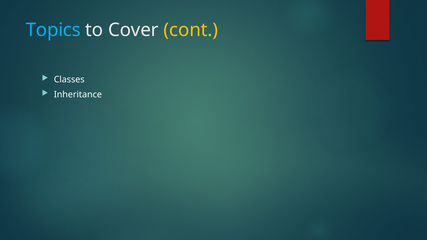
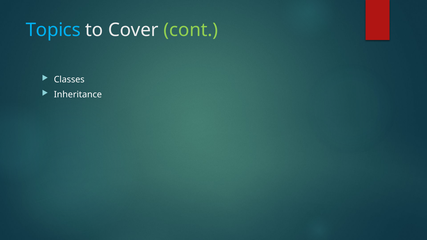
cont colour: yellow -> light green
